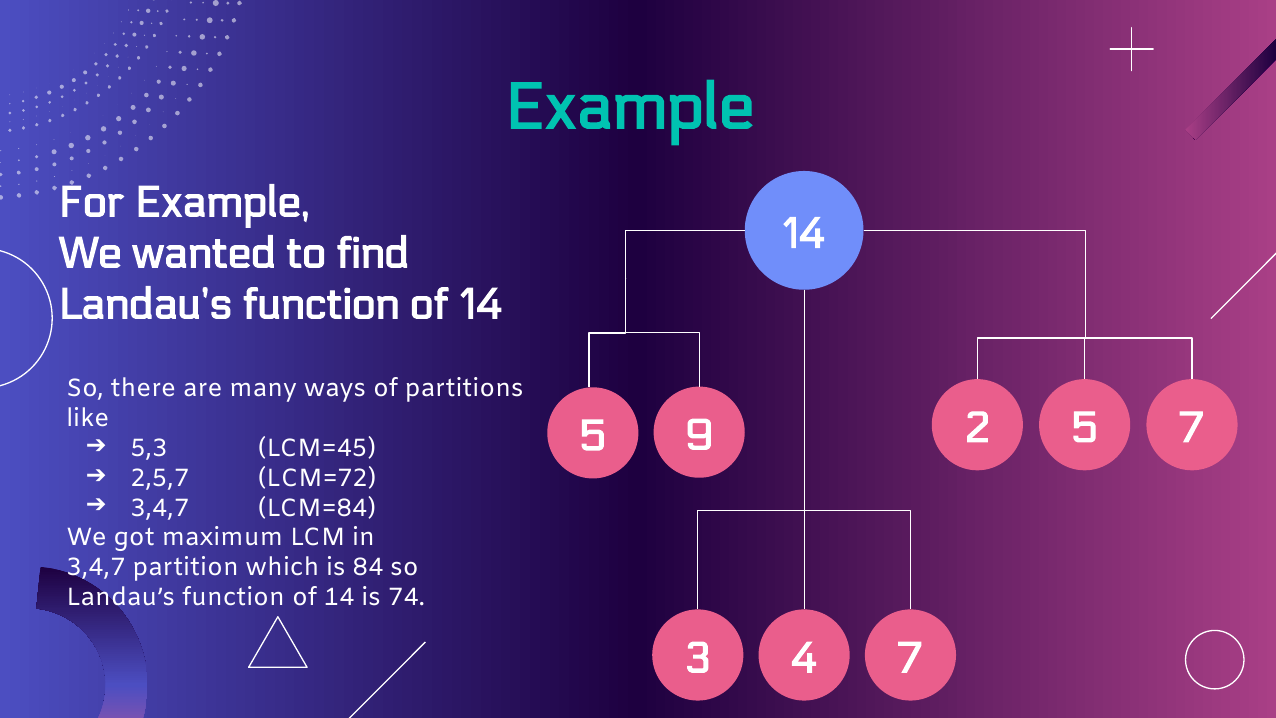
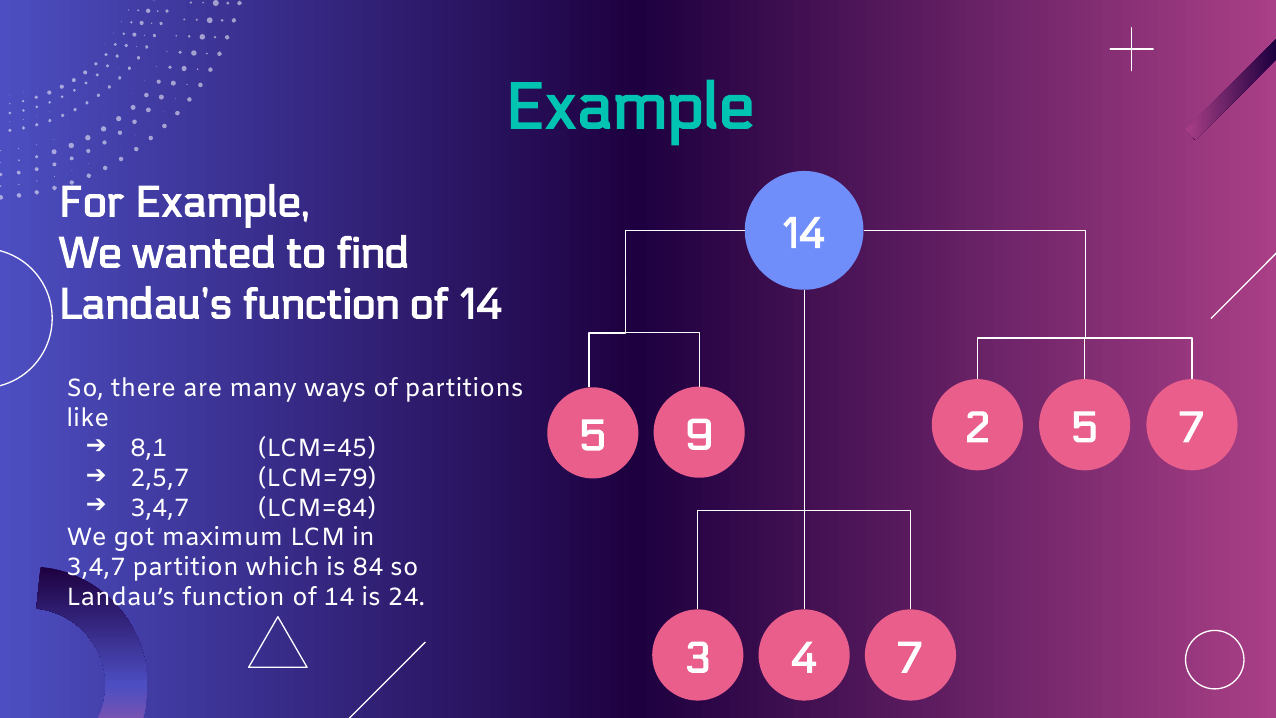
5,3: 5,3 -> 8,1
LCM=72: LCM=72 -> LCM=79
74: 74 -> 24
